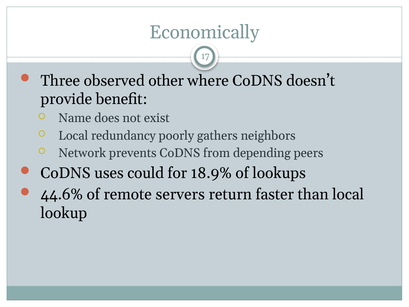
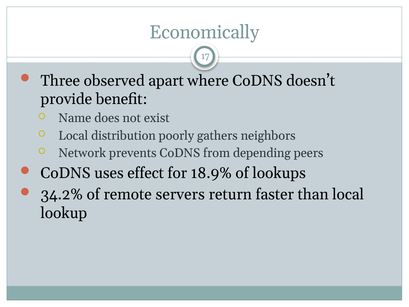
other: other -> apart
redundancy: redundancy -> distribution
could: could -> effect
44.6%: 44.6% -> 34.2%
